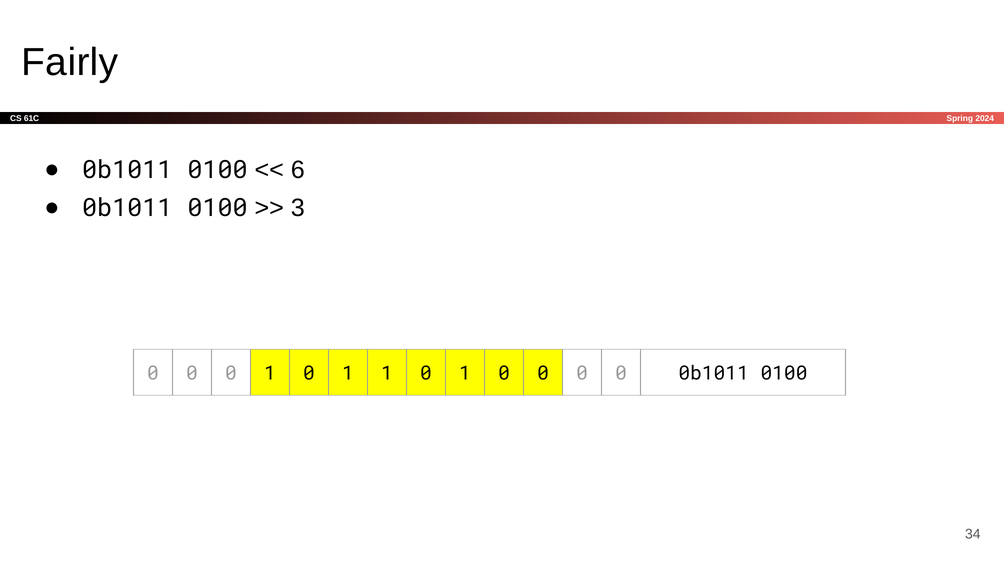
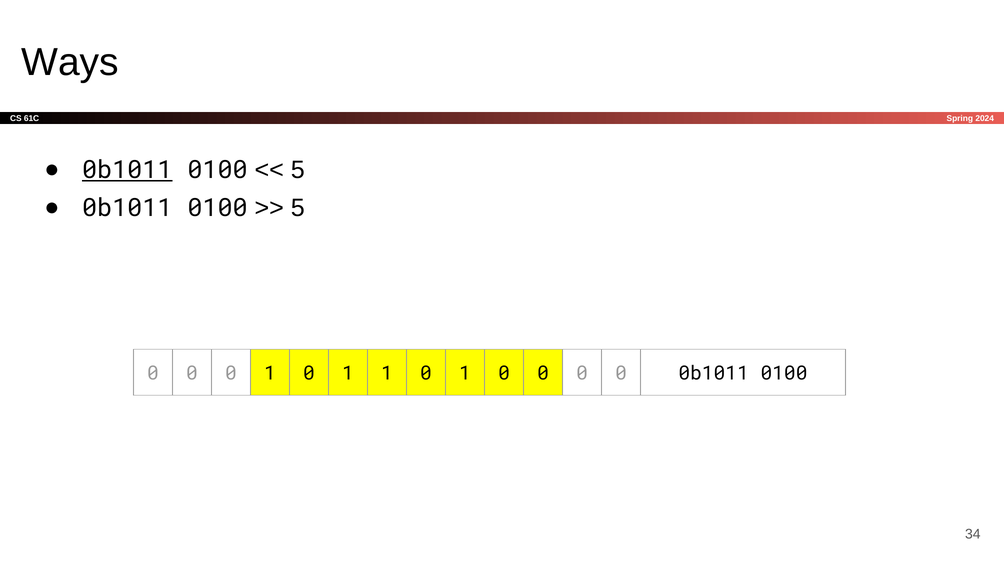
Fairly: Fairly -> Ways
0b1011 at (127, 170) underline: none -> present
6 at (298, 170): 6 -> 5
3 at (298, 208): 3 -> 5
